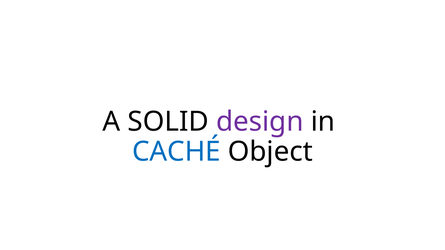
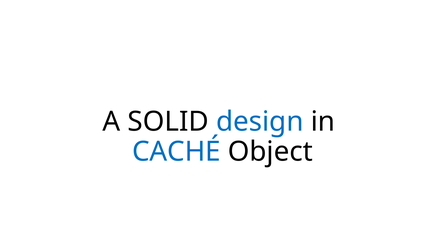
design colour: purple -> blue
